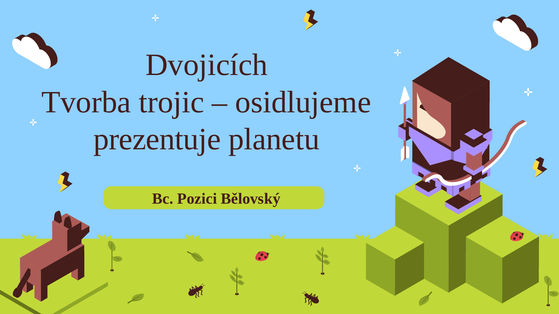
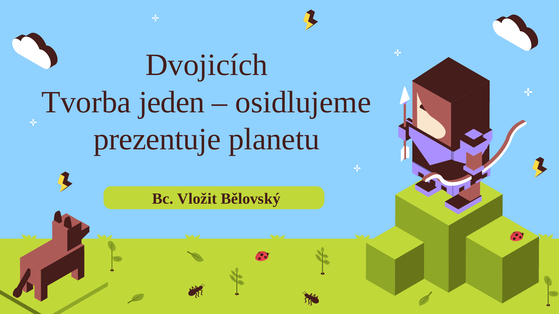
trojic: trojic -> jeden
Pozici: Pozici -> Vložit
